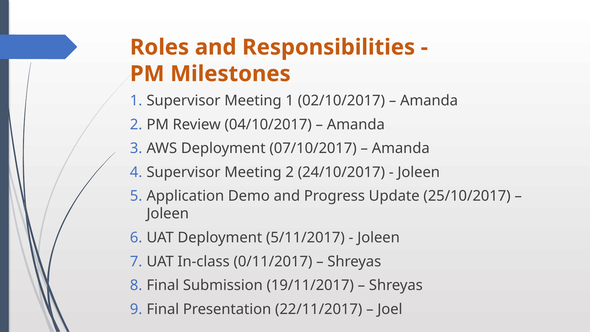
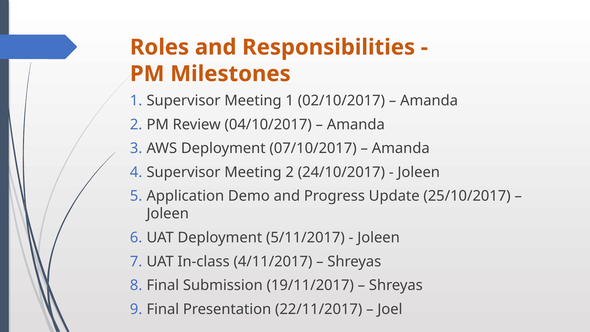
0/11/2017: 0/11/2017 -> 4/11/2017
